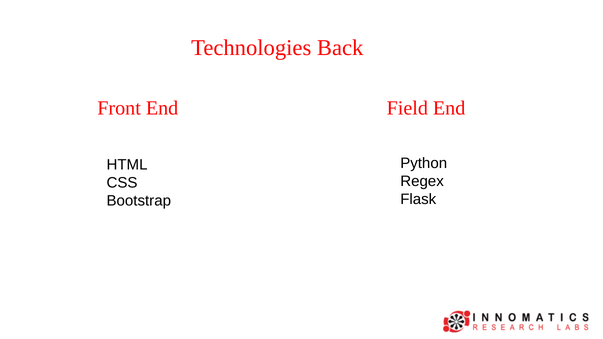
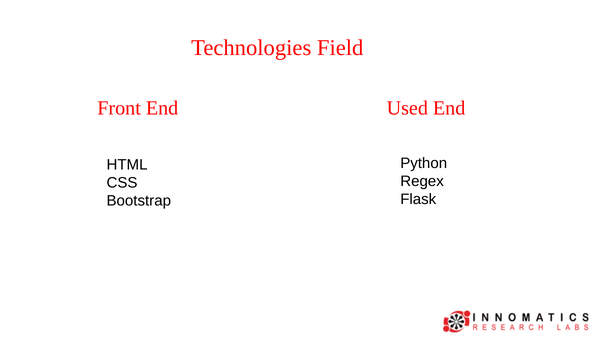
Back: Back -> Field
Field: Field -> Used
